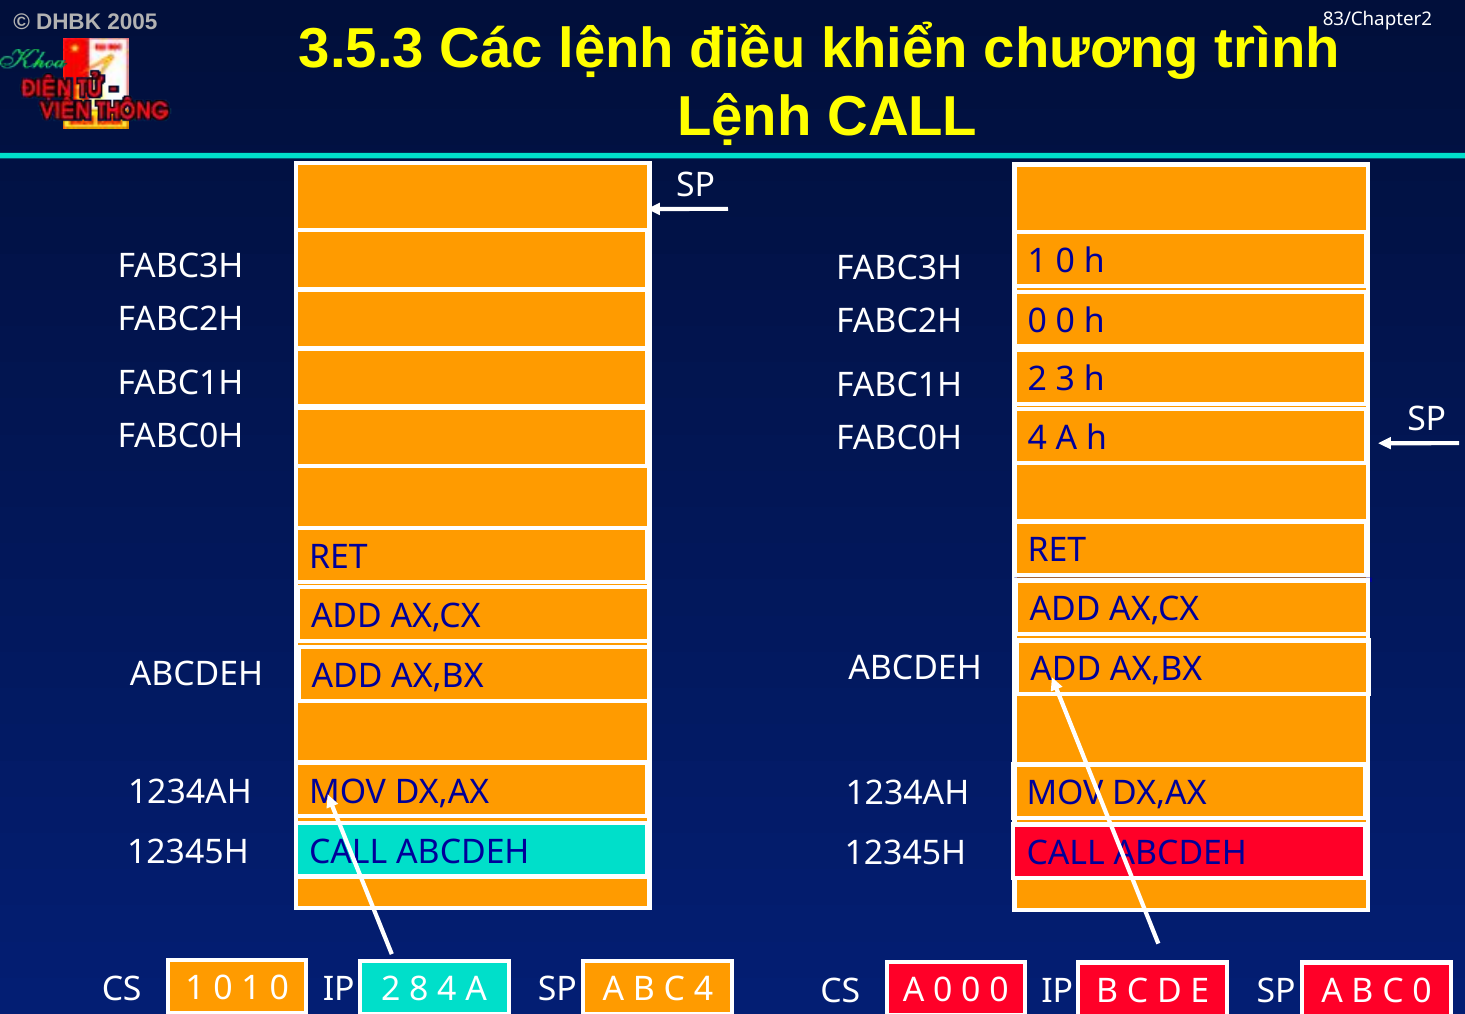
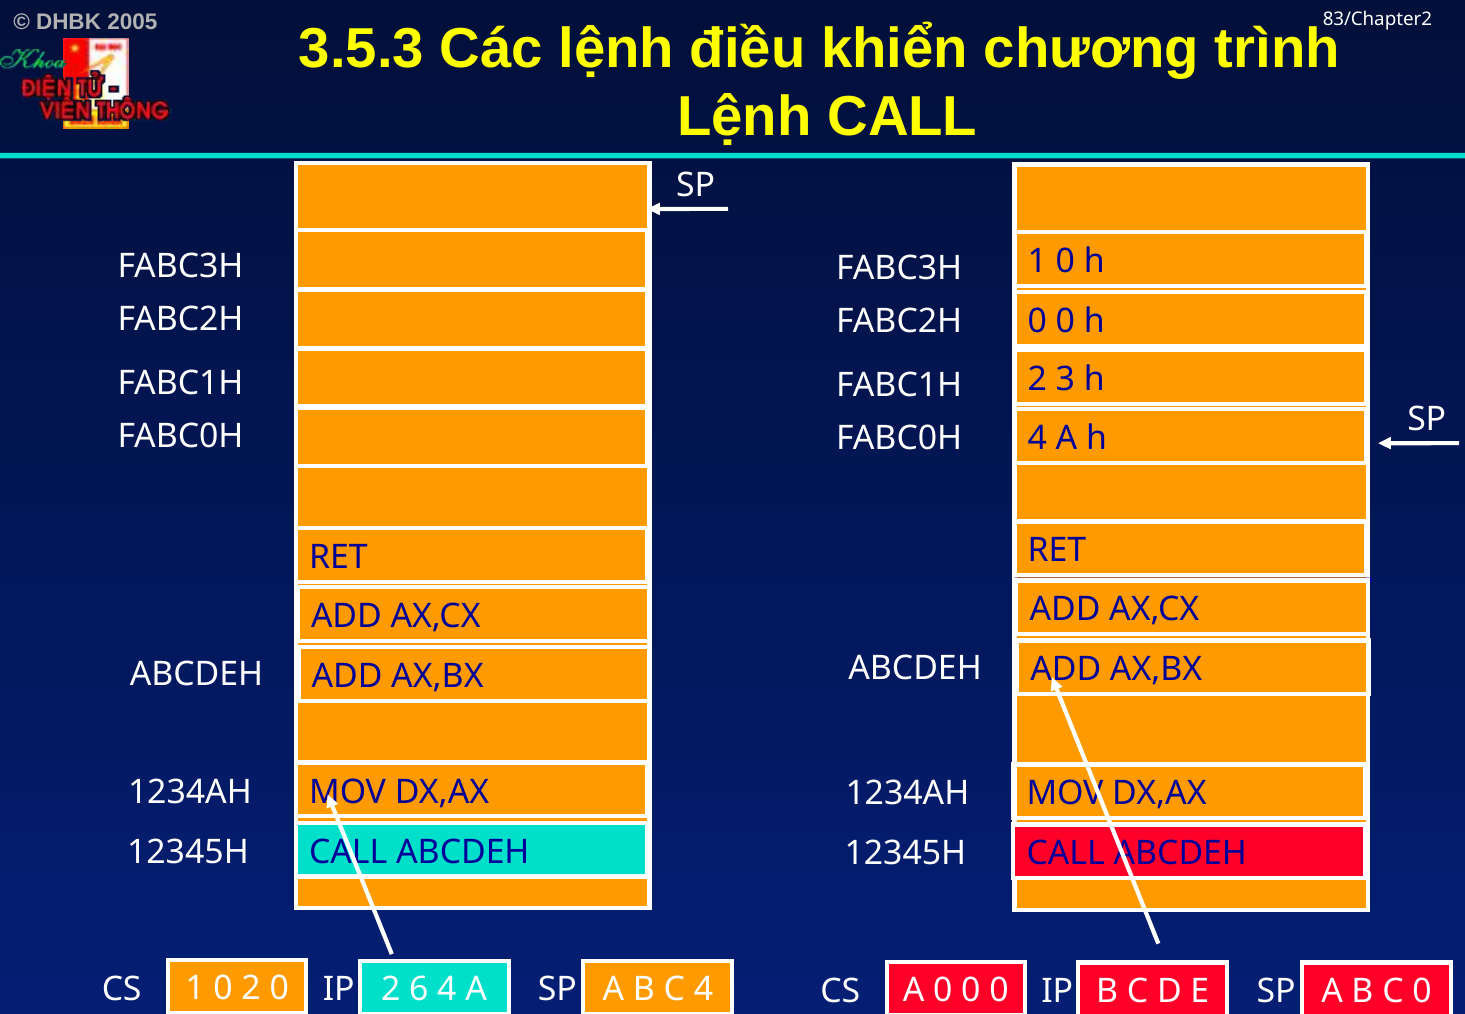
1 0 1: 1 -> 2
8: 8 -> 6
